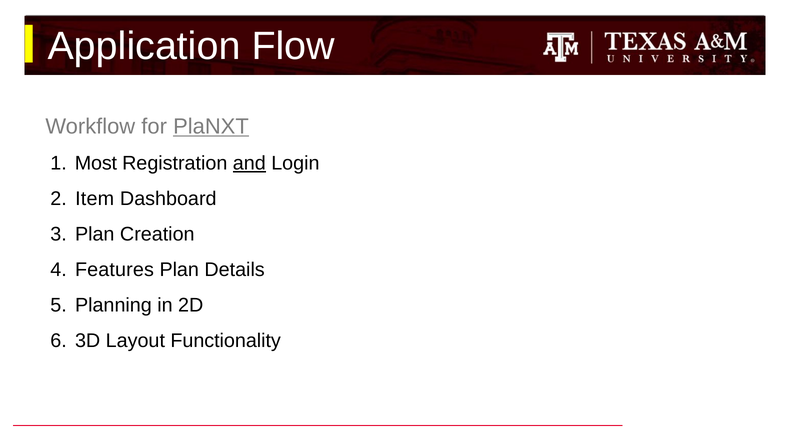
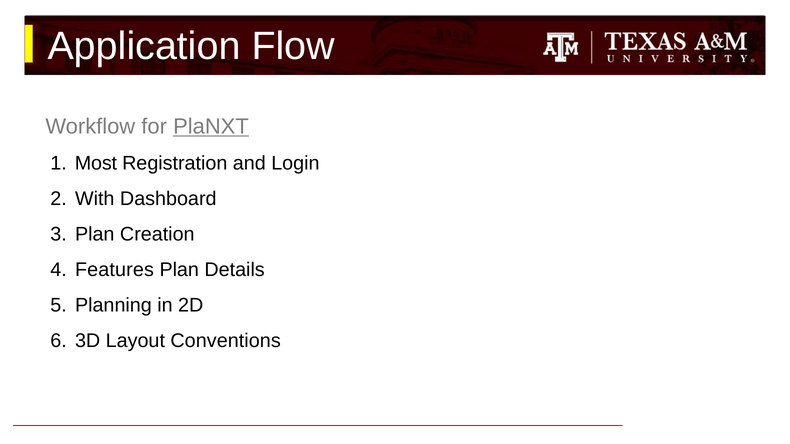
and underline: present -> none
Item: Item -> With
Functionality: Functionality -> Conventions
